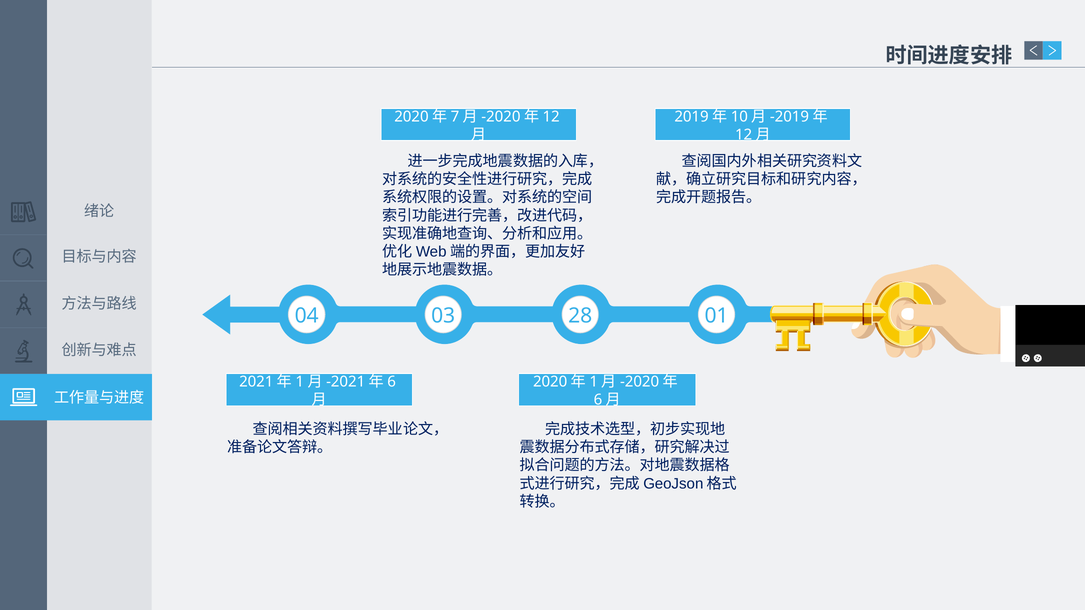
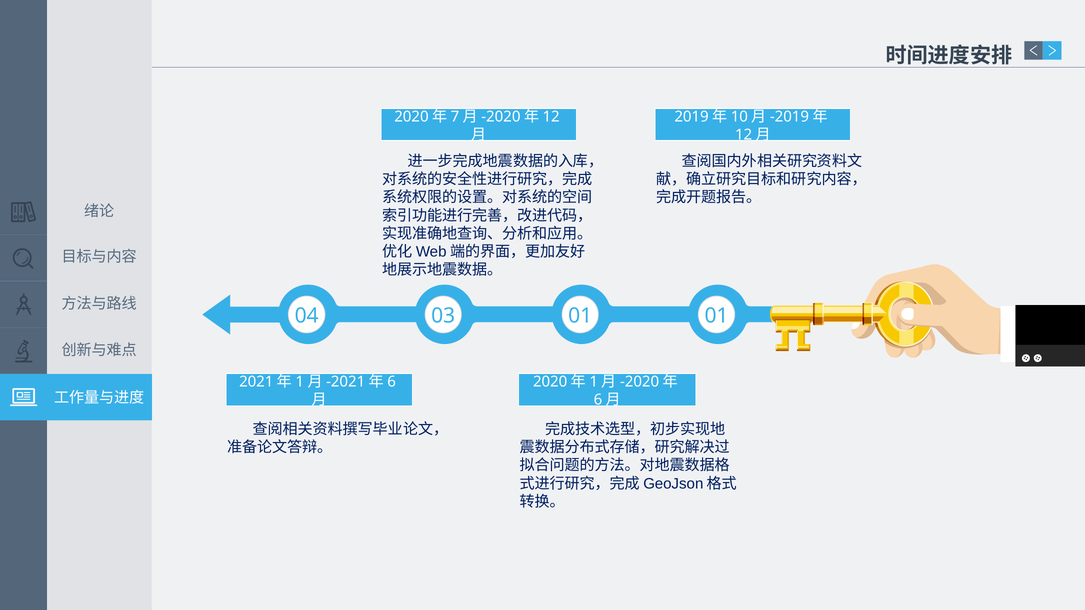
03 28: 28 -> 01
